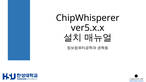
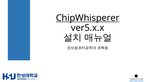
ChipWhisperer underline: none -> present
